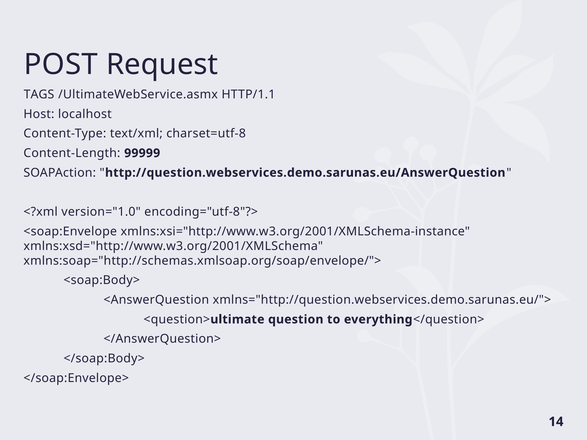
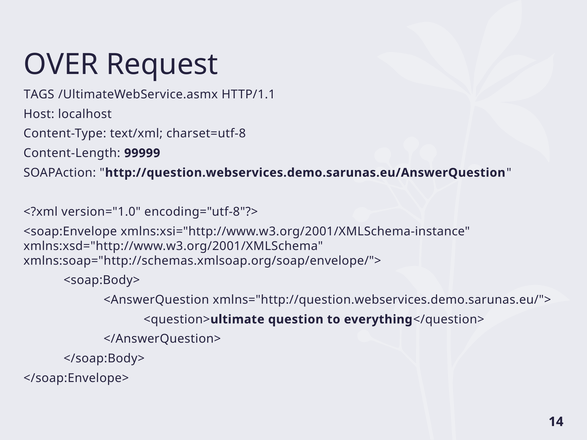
POST: POST -> OVER
